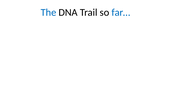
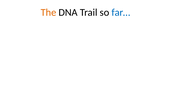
The colour: blue -> orange
